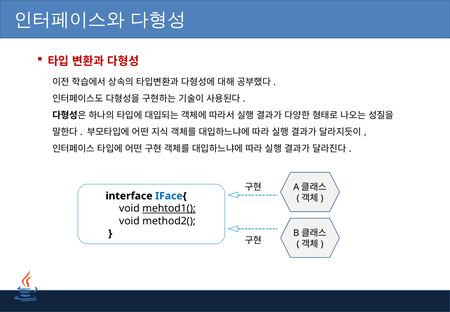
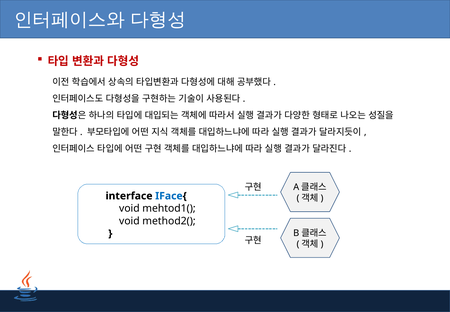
mehtod1( underline: present -> none
